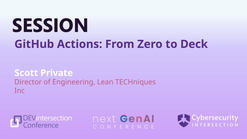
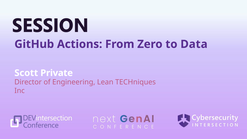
Deck: Deck -> Data
